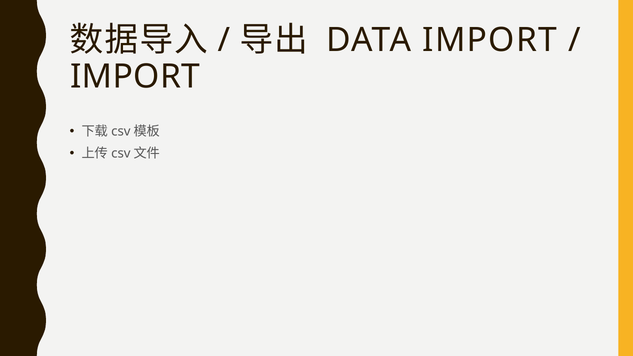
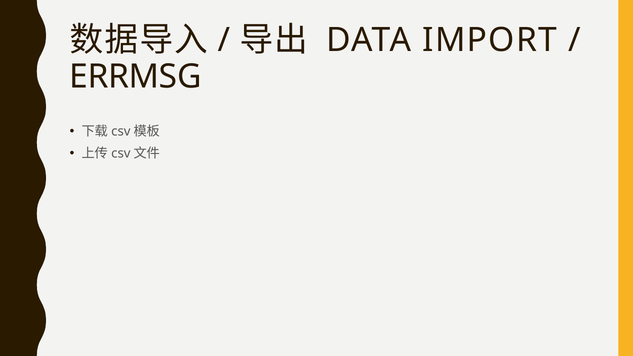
IMPORT at (135, 76): IMPORT -> ERRMSG
